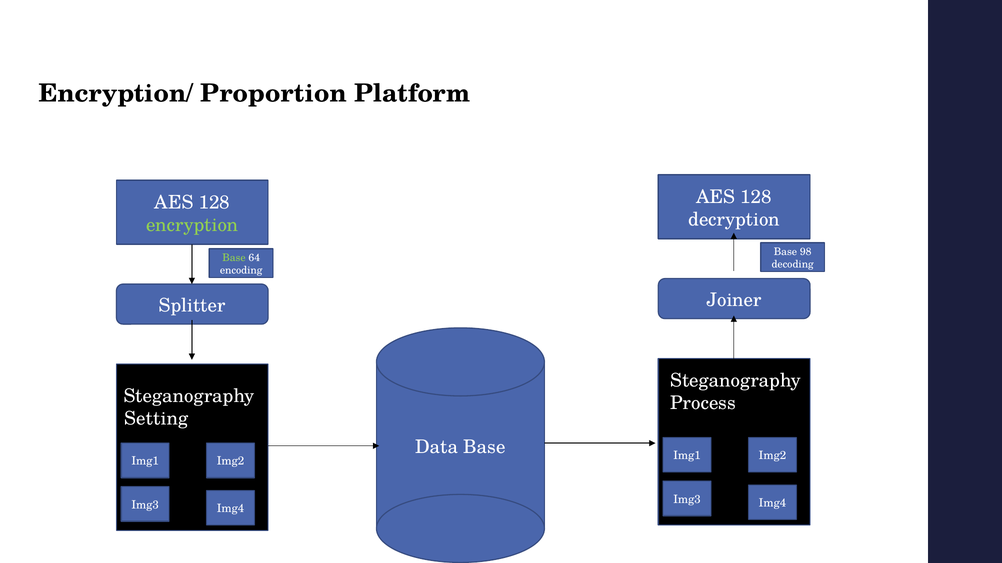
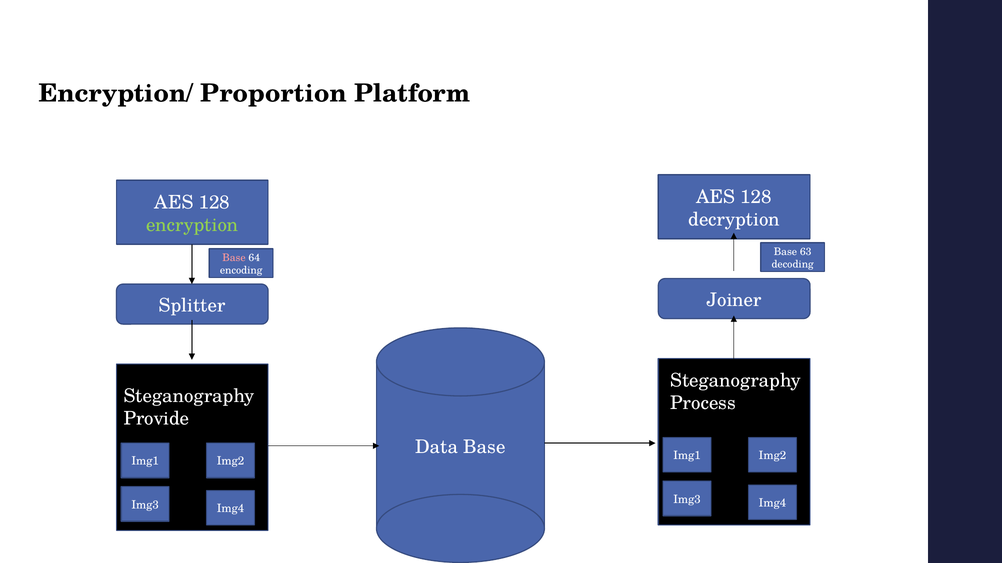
98: 98 -> 63
Base at (234, 258) colour: light green -> pink
Setting: Setting -> Provide
